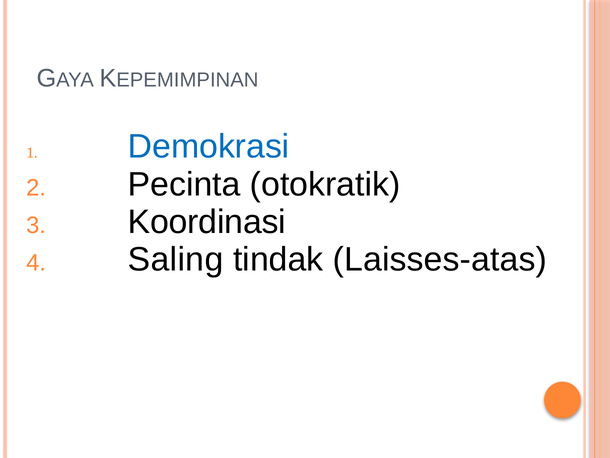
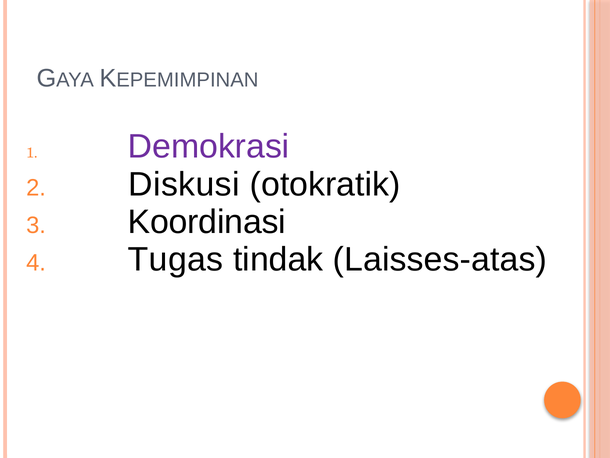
Demokrasi colour: blue -> purple
Pecinta: Pecinta -> Diskusi
Saling: Saling -> Tugas
